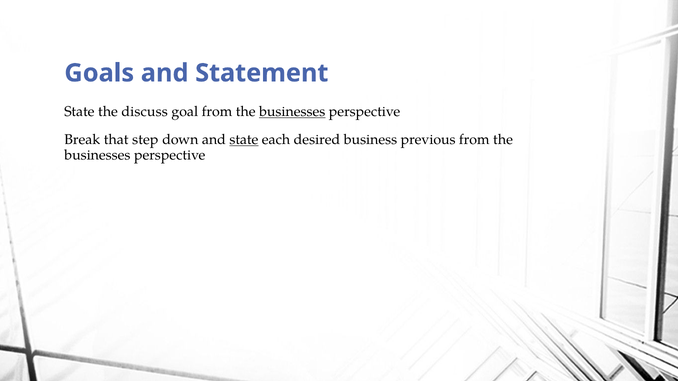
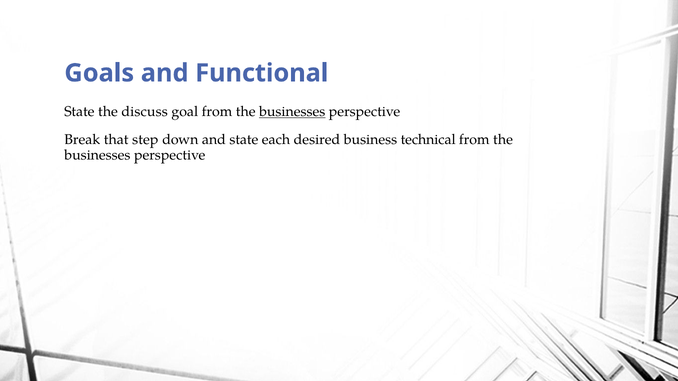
Statement: Statement -> Functional
state at (244, 140) underline: present -> none
previous: previous -> technical
